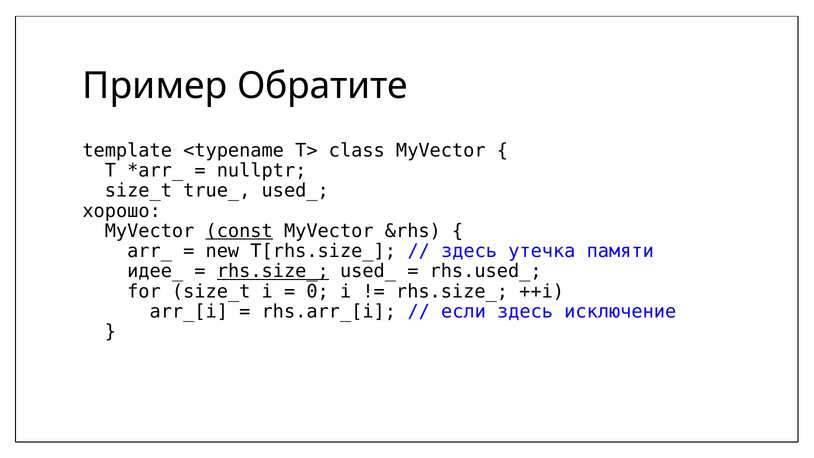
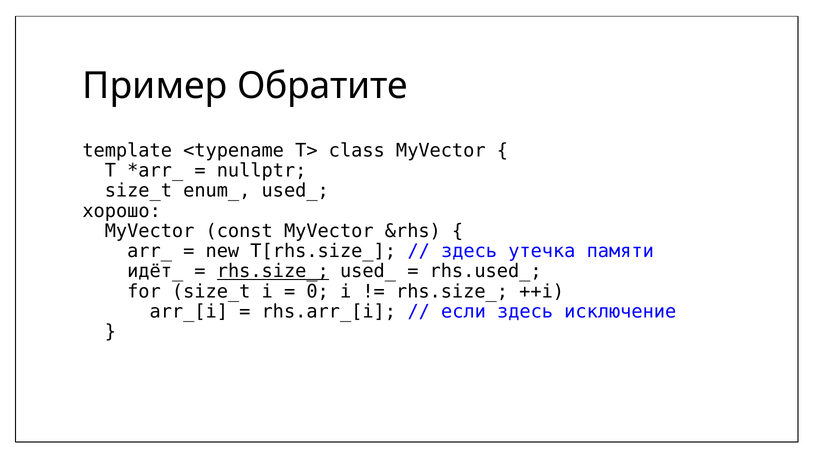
true_: true_ -> enum_
const underline: present -> none
идее_: идее_ -> идёт_
